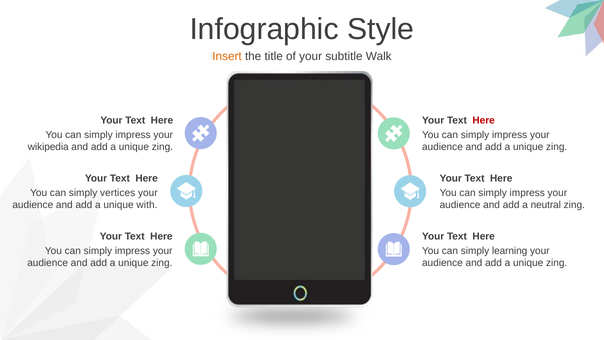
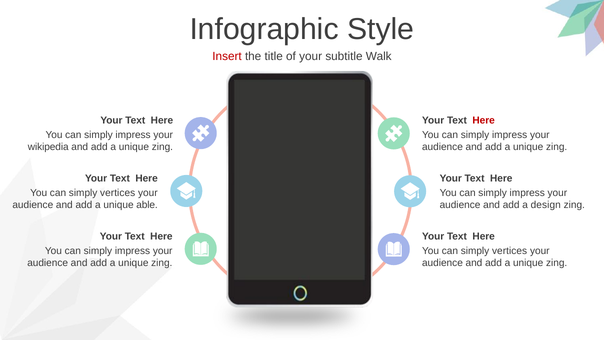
Insert colour: orange -> red
with: with -> able
neutral: neutral -> design
learning at (510, 251): learning -> vertices
